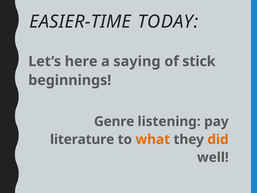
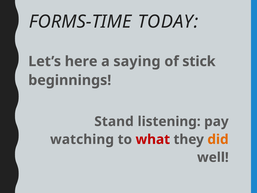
EASIER-TIME: EASIER-TIME -> FORMS-TIME
Genre: Genre -> Stand
literature: literature -> watching
what colour: orange -> red
